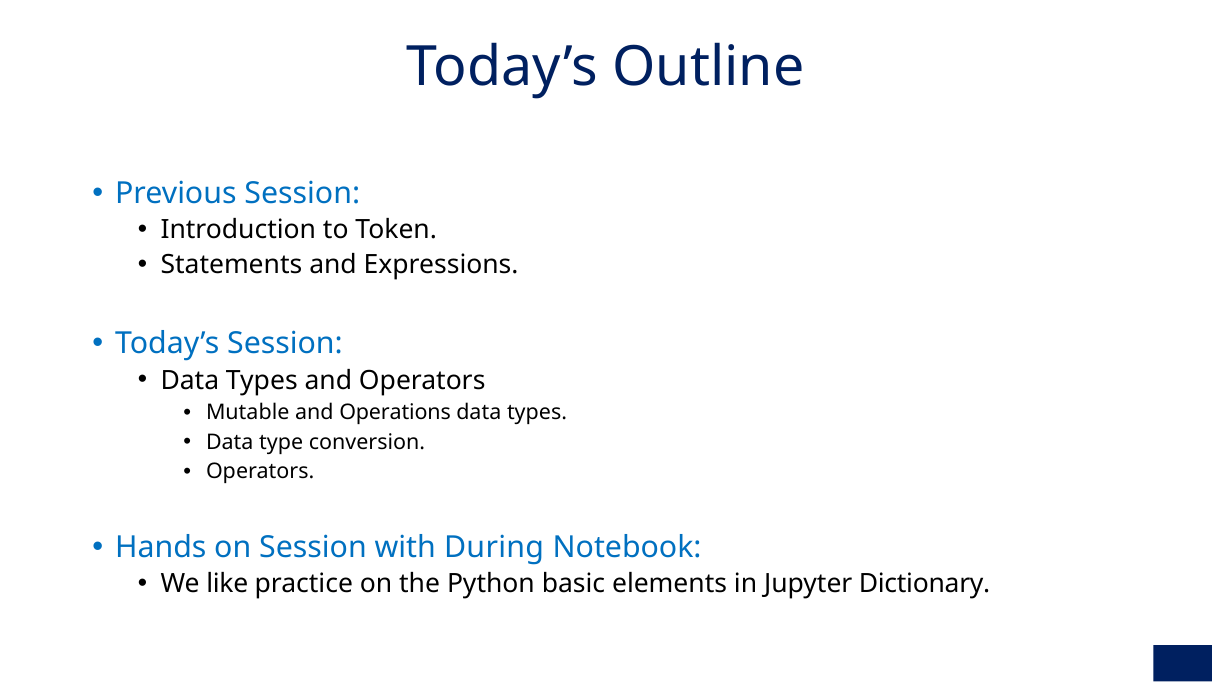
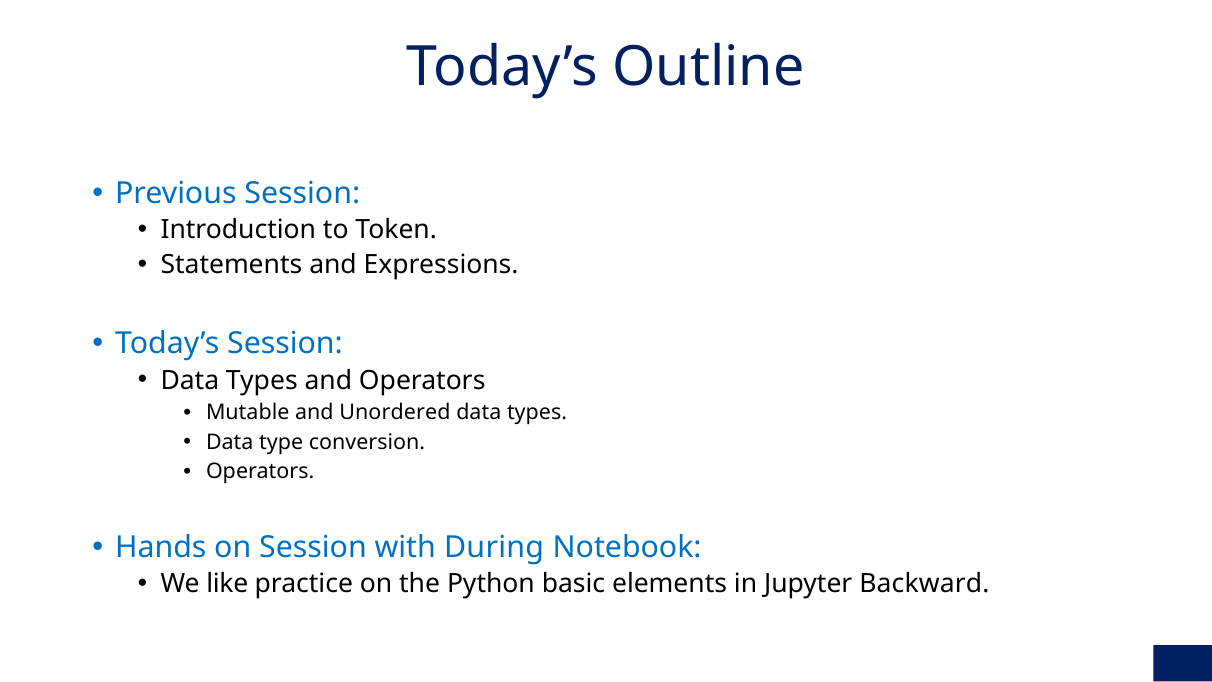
Operations: Operations -> Unordered
Dictionary: Dictionary -> Backward
